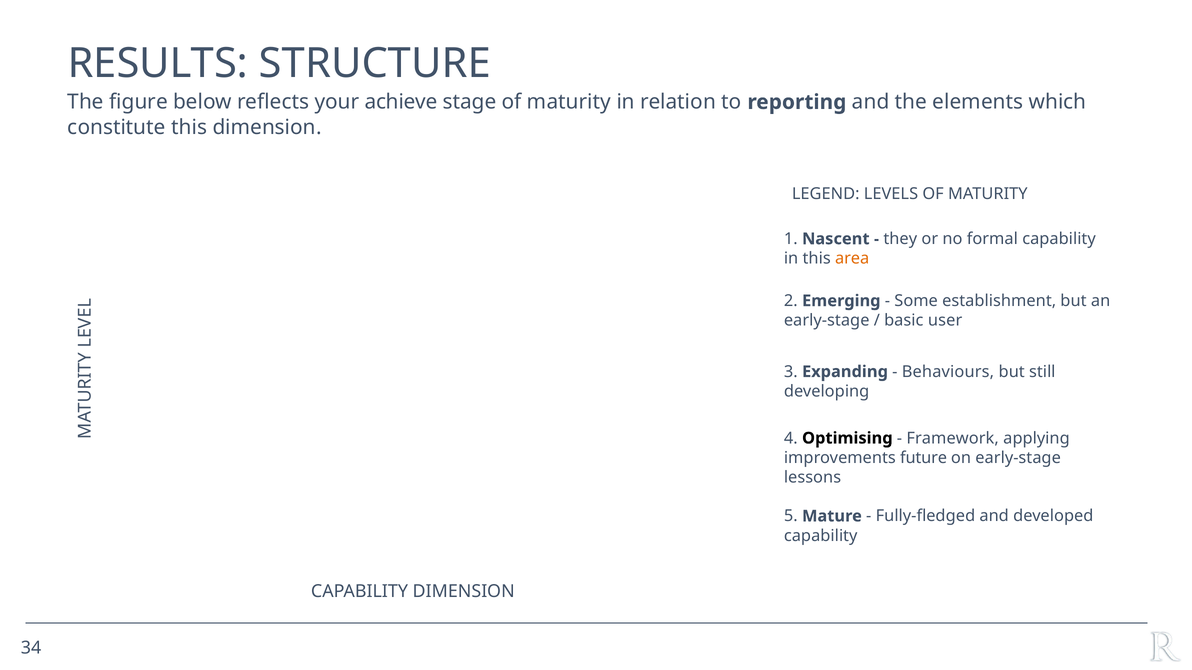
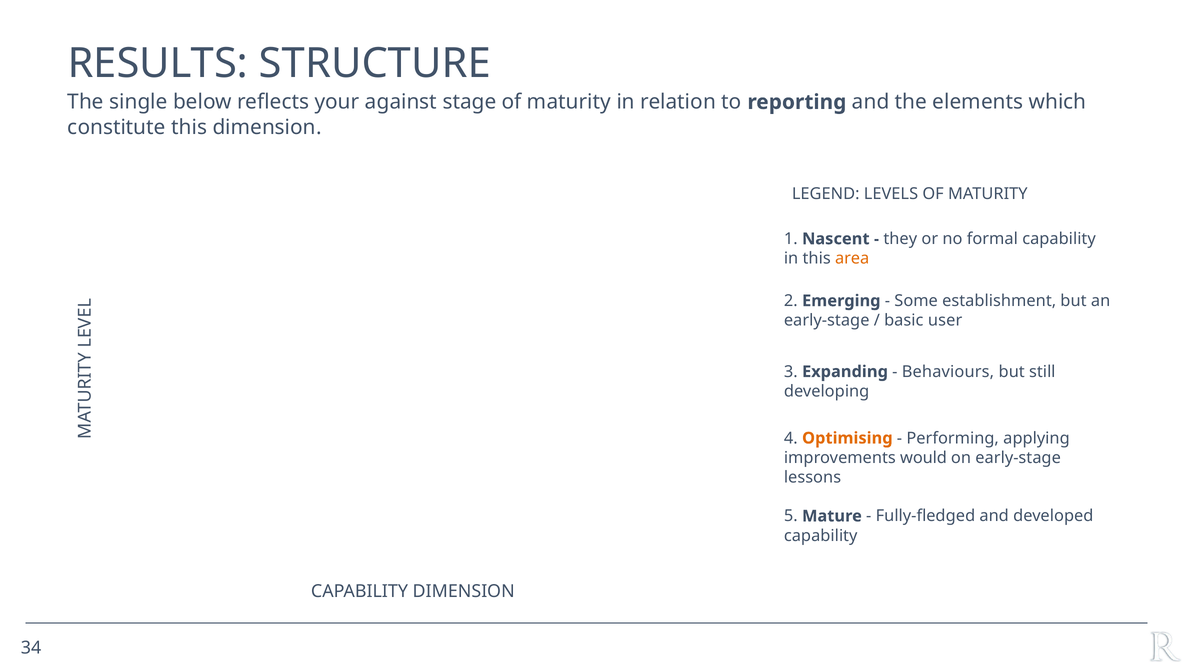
figure: figure -> single
achieve: achieve -> against
Optimising colour: black -> orange
Framework: Framework -> Performing
future: future -> would
